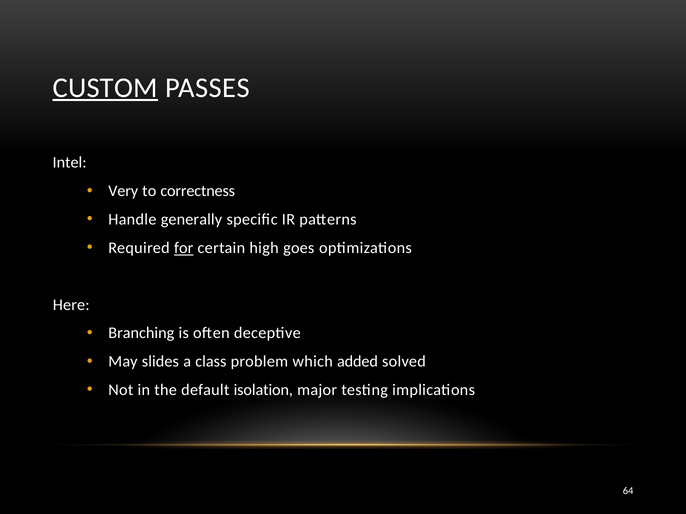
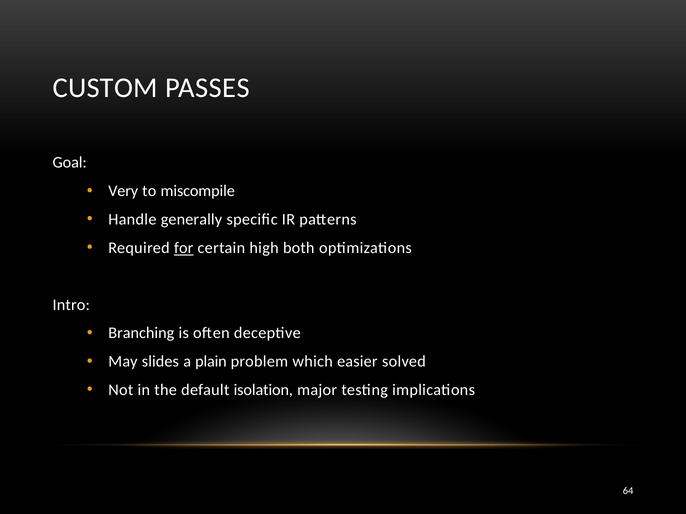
CUSTOM underline: present -> none
Intel: Intel -> Goal
correctness: correctness -> miscompile
goes: goes -> both
Here: Here -> Intro
class: class -> plain
added: added -> easier
